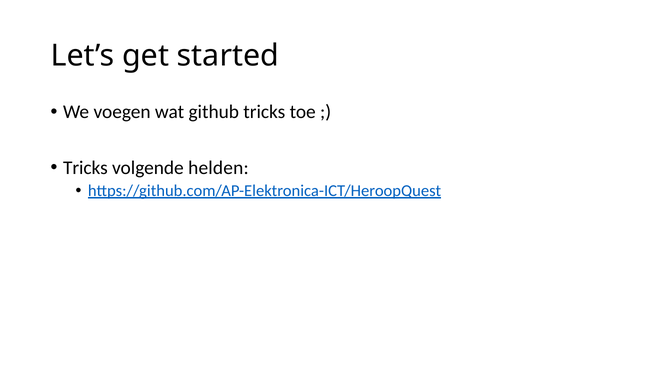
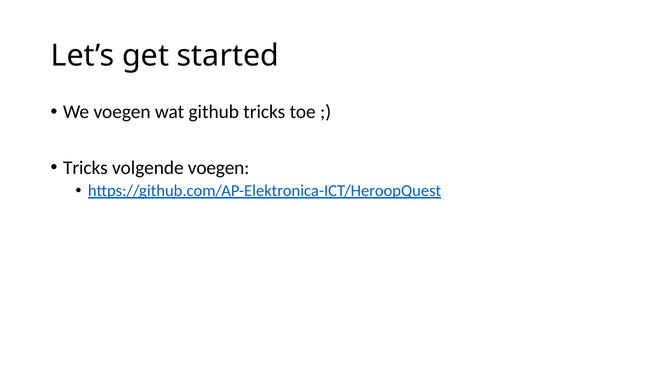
volgende helden: helden -> voegen
